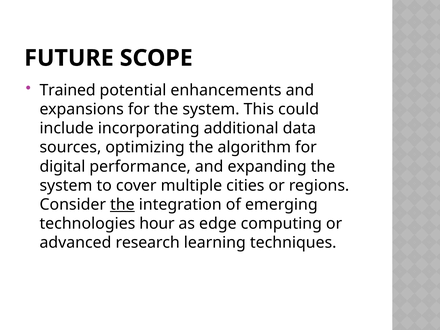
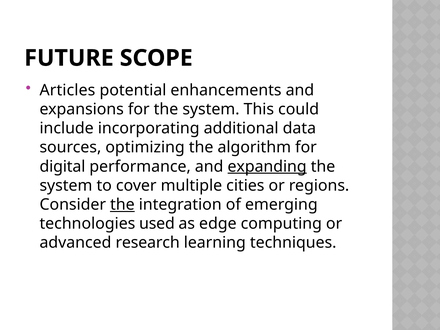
Trained: Trained -> Articles
expanding underline: none -> present
hour: hour -> used
